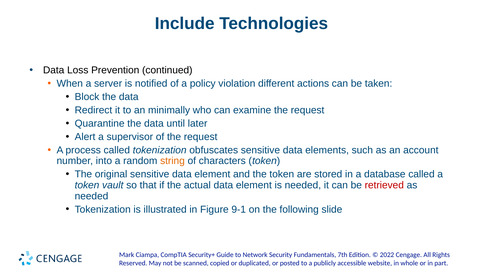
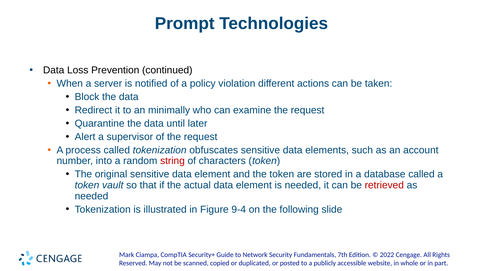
Include: Include -> Prompt
string colour: orange -> red
9-1: 9-1 -> 9-4
